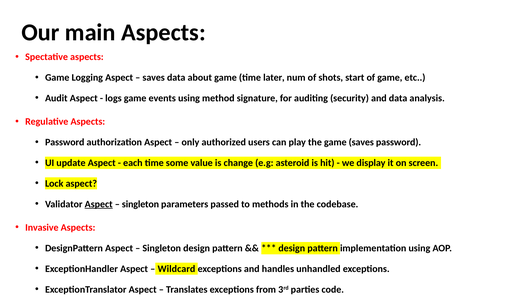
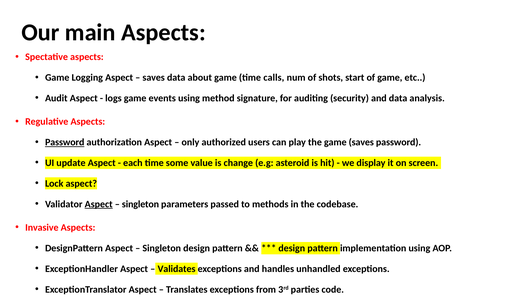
later: later -> calls
Password at (65, 142) underline: none -> present
Wildcard: Wildcard -> Validates
